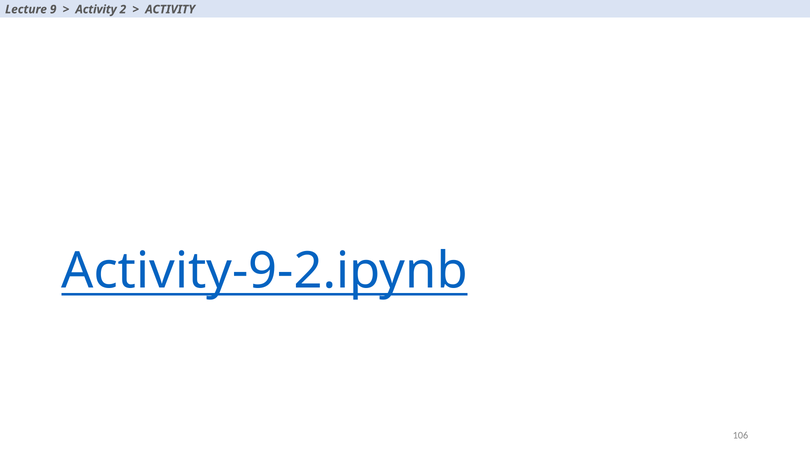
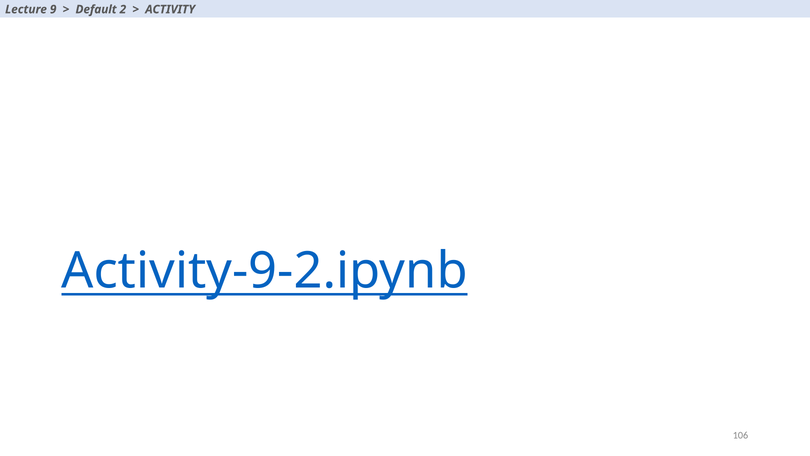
Activity at (96, 9): Activity -> Default
